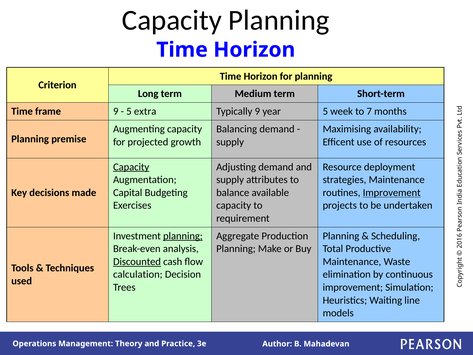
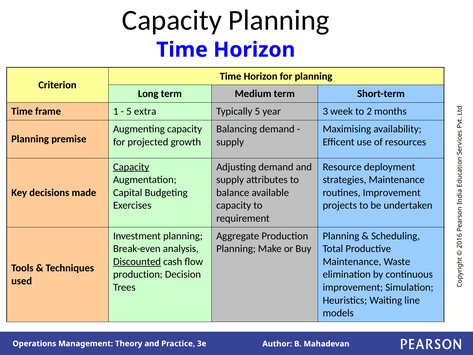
frame 9: 9 -> 1
Typically 9: 9 -> 5
year 5: 5 -> 3
to 7: 7 -> 2
Improvement at (392, 192) underline: present -> none
planning at (183, 236) underline: present -> none
calculation at (138, 274): calculation -> production
